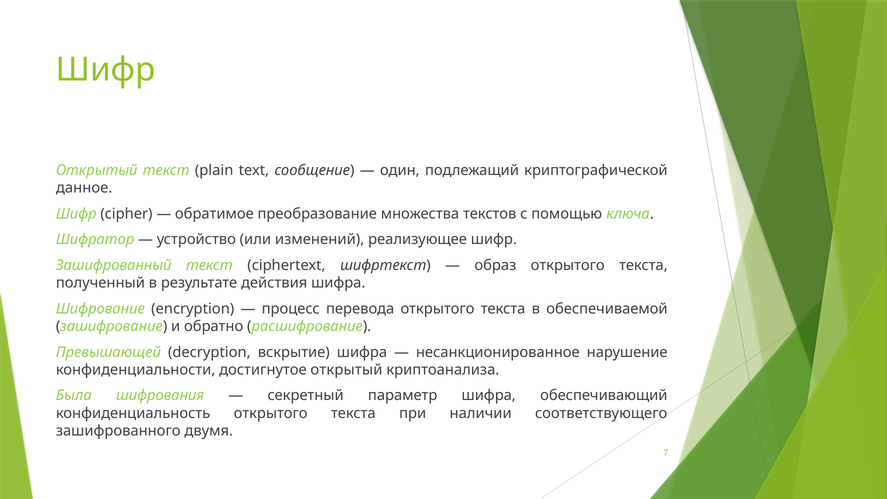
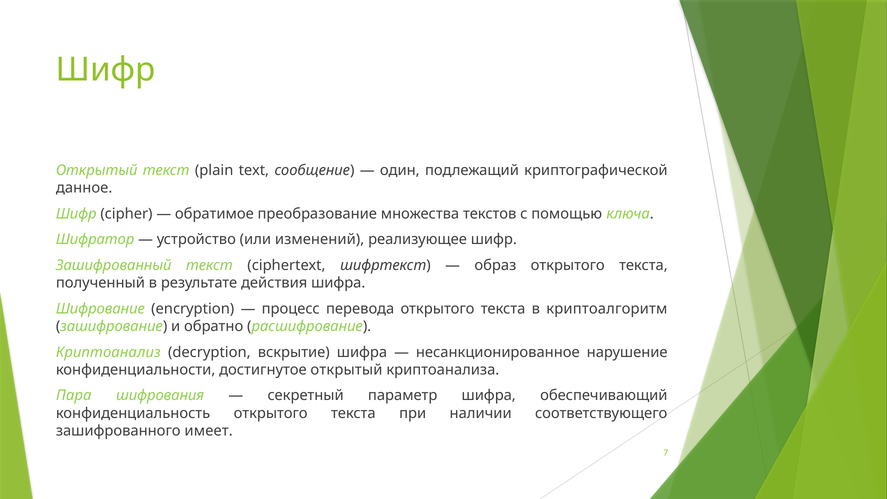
обеспечиваемой: обеспечиваемой -> криптоалгоритм
Превышающей: Превышающей -> Криптоанализ
Была: Была -> Пара
двумя: двумя -> имеет
